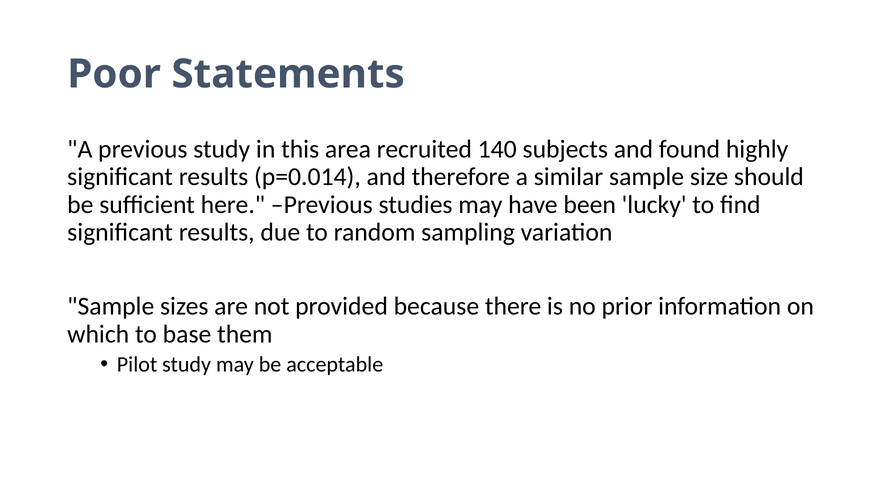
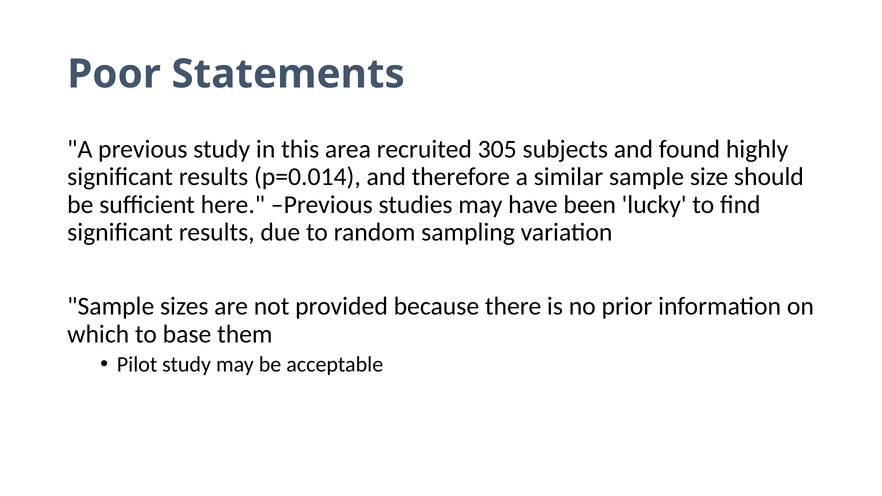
140: 140 -> 305
